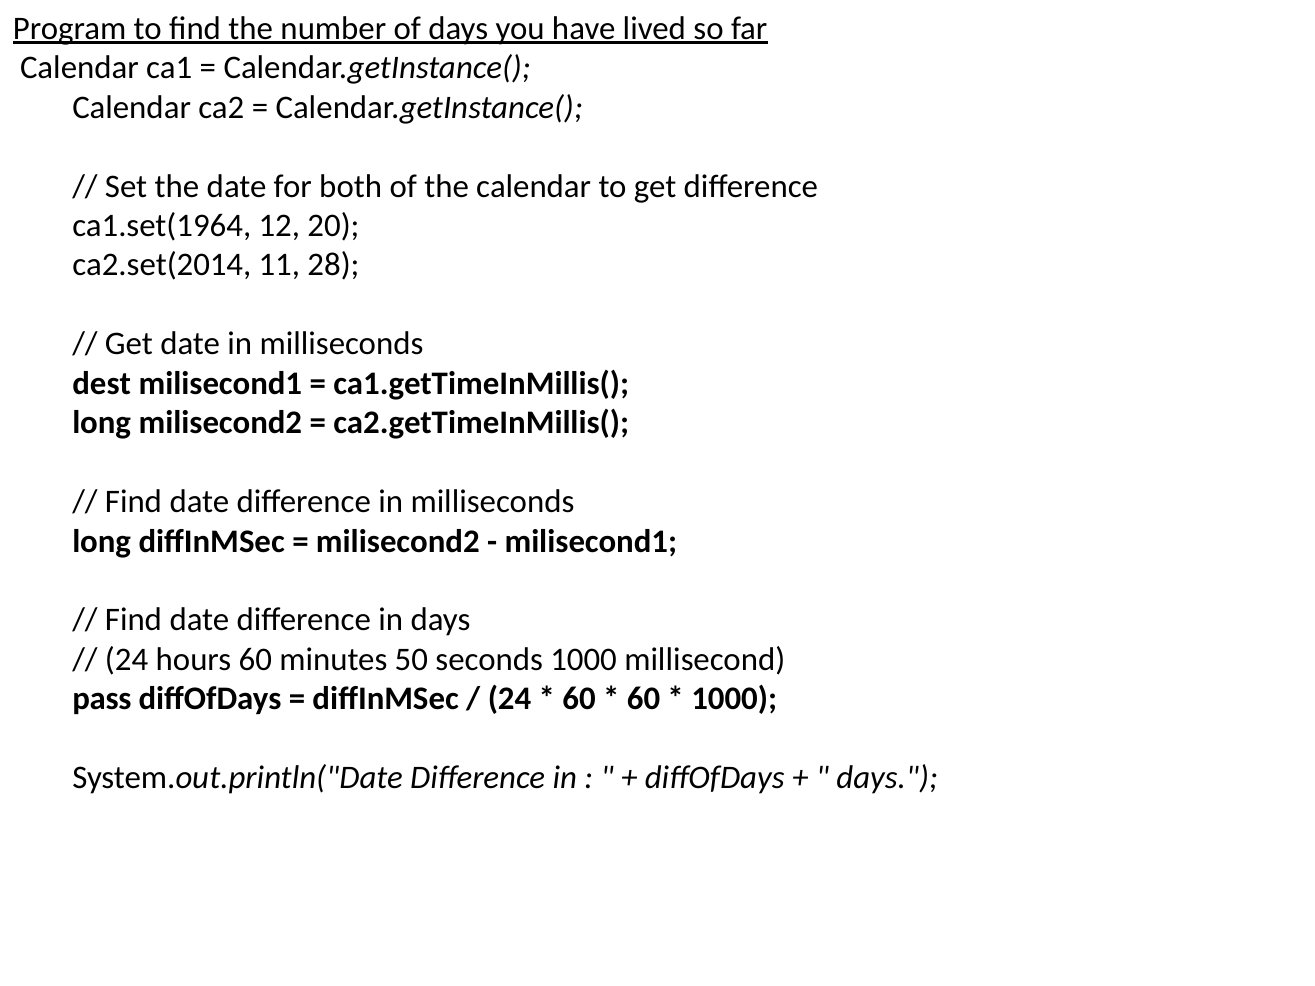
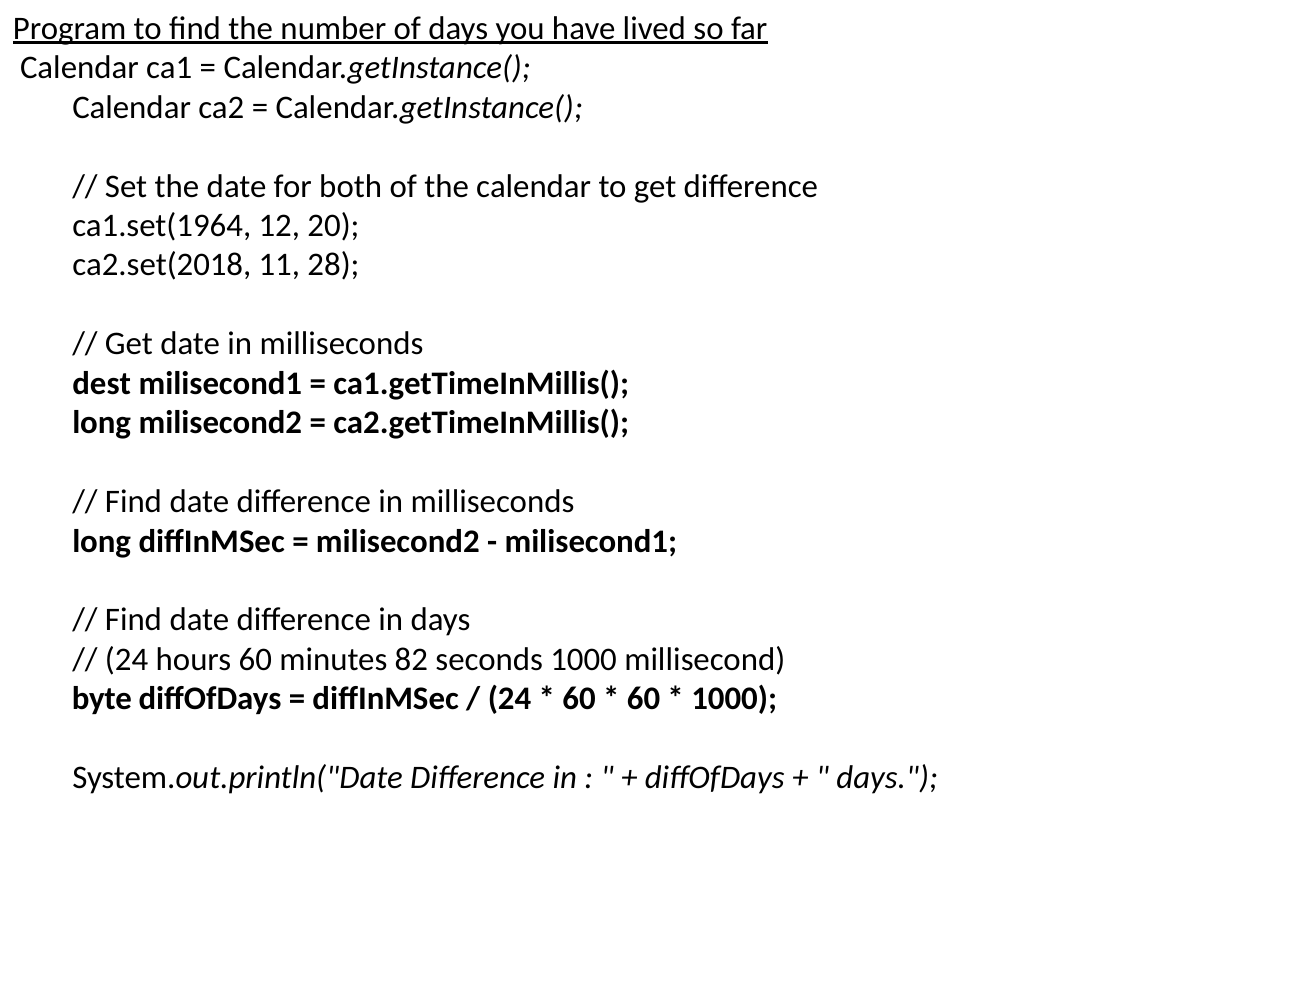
ca2.set(2014: ca2.set(2014 -> ca2.set(2018
50: 50 -> 82
pass: pass -> byte
